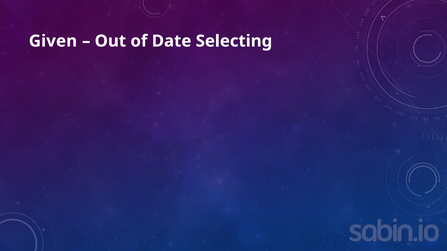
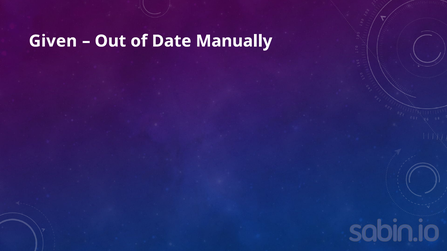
Selecting: Selecting -> Manually
